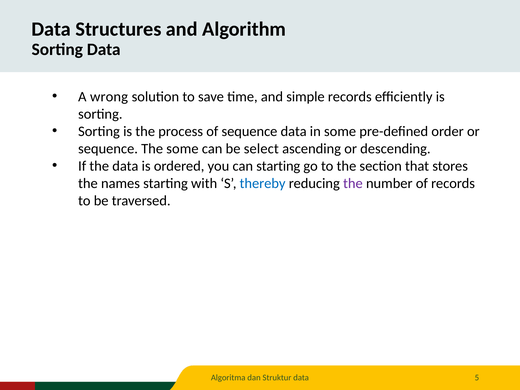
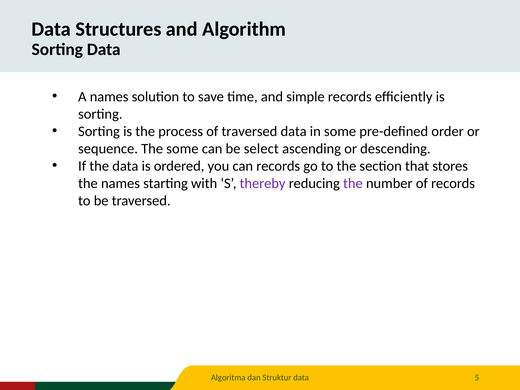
A wrong: wrong -> names
of sequence: sequence -> traversed
can starting: starting -> records
thereby colour: blue -> purple
